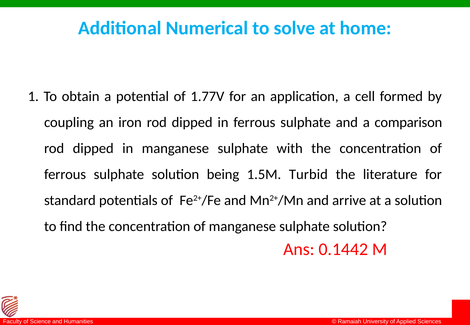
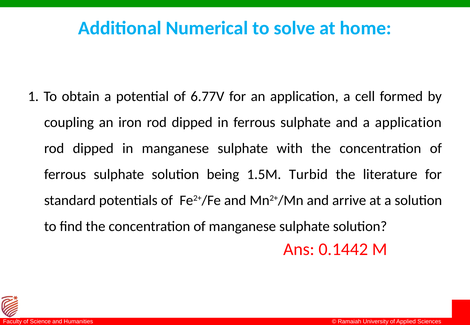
1.77V: 1.77V -> 6.77V
a comparison: comparison -> application
